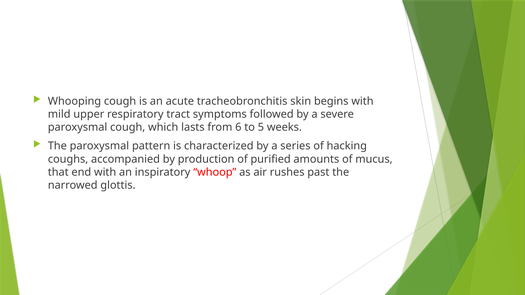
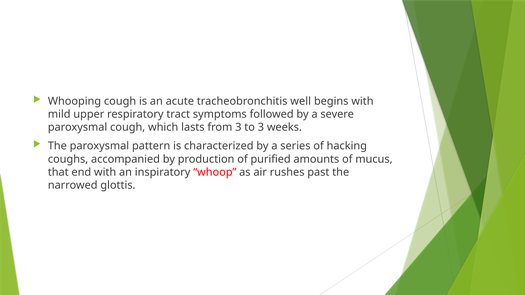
skin: skin -> well
from 6: 6 -> 3
to 5: 5 -> 3
